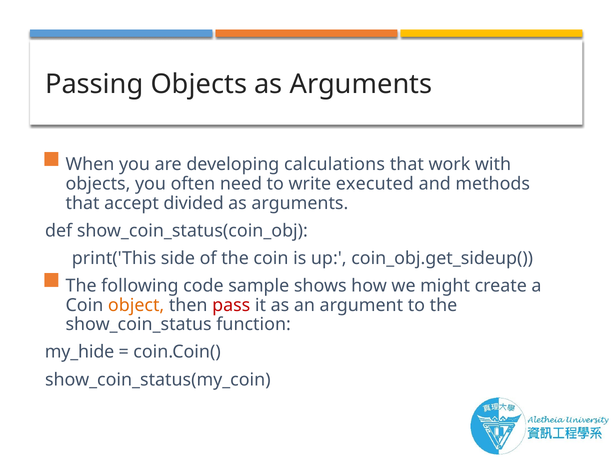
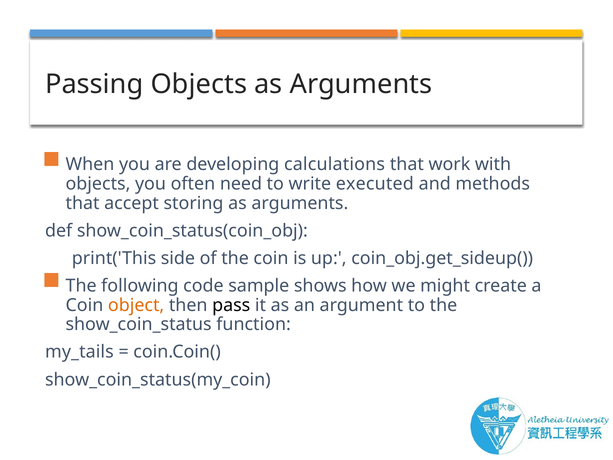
divided: divided -> storing
pass colour: red -> black
my_hide: my_hide -> my_tails
